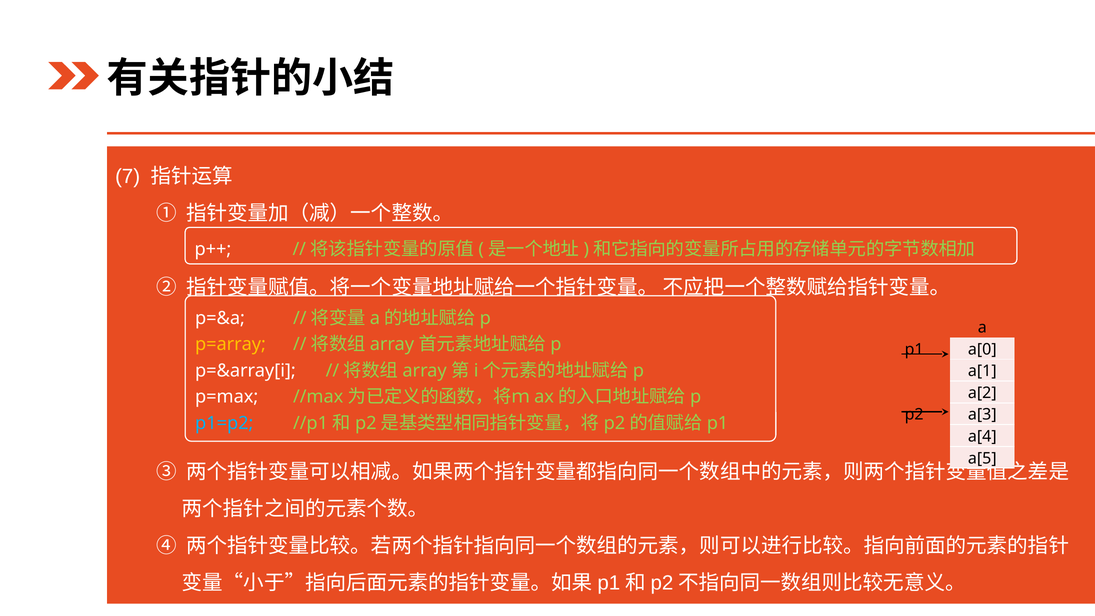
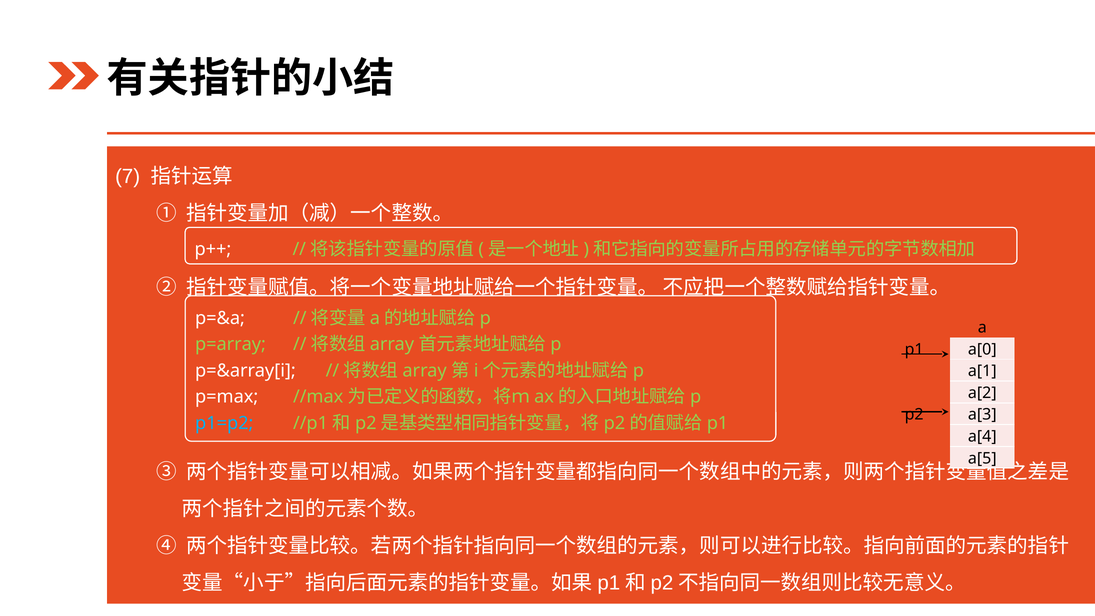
p=array colour: yellow -> light green
